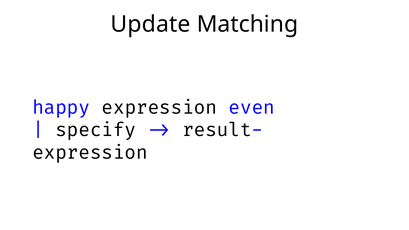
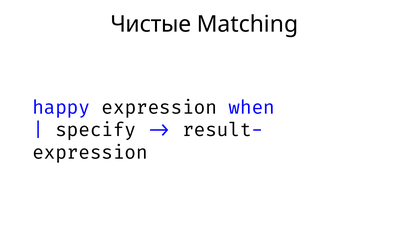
Update: Update -> Чистые
even: even -> when
